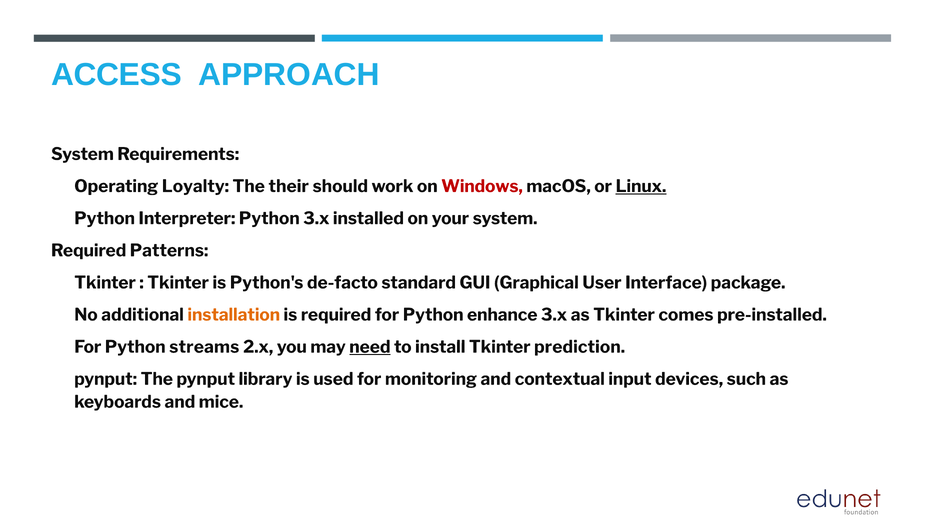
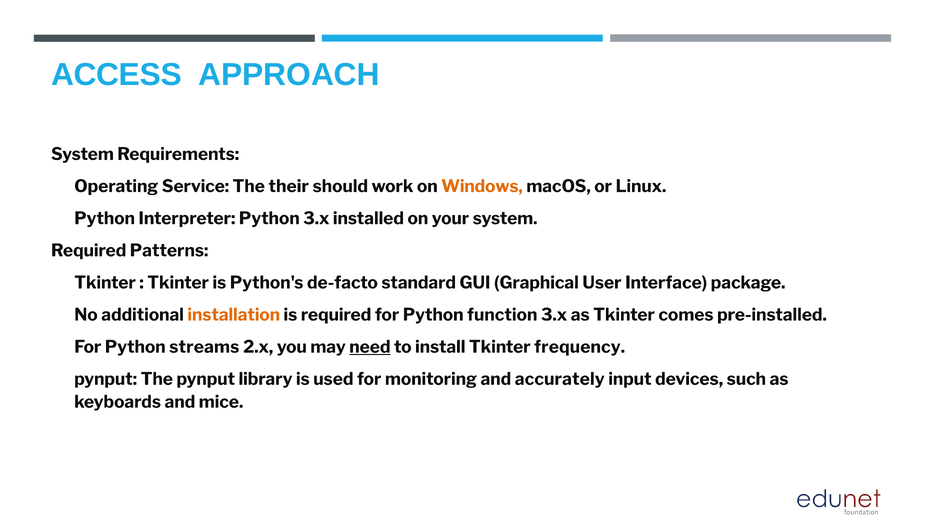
Loyalty: Loyalty -> Service
Windows colour: red -> orange
Linux underline: present -> none
enhance: enhance -> function
prediction: prediction -> frequency
contextual: contextual -> accurately
